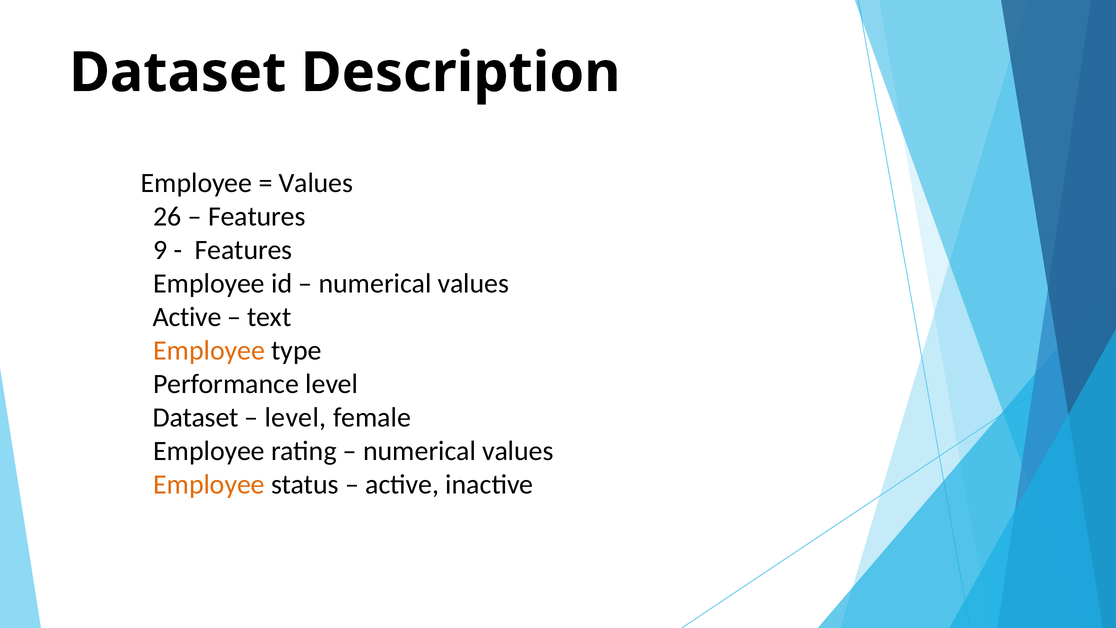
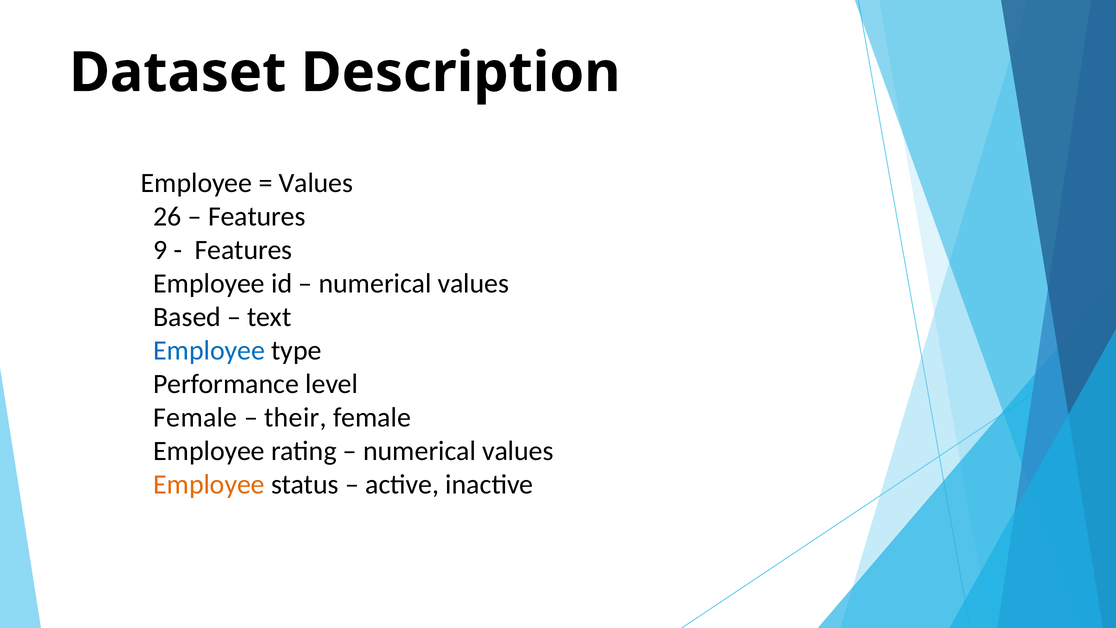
Active at (187, 317): Active -> Based
Employee at (209, 351) colour: orange -> blue
Dataset at (196, 418): Dataset -> Female
level at (296, 418): level -> their
